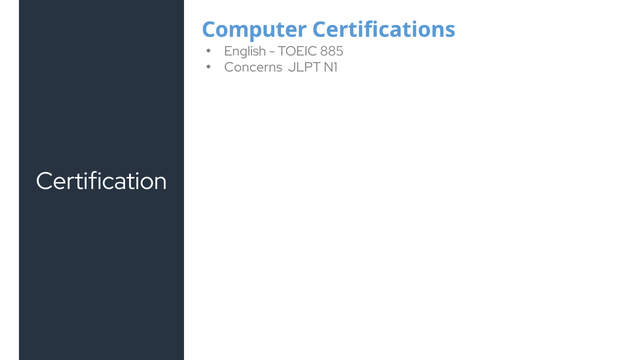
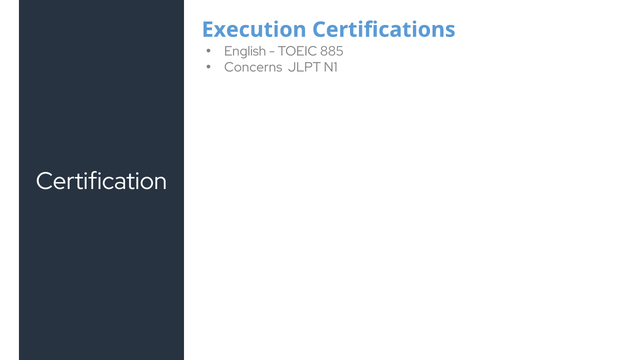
Computer: Computer -> Execution
